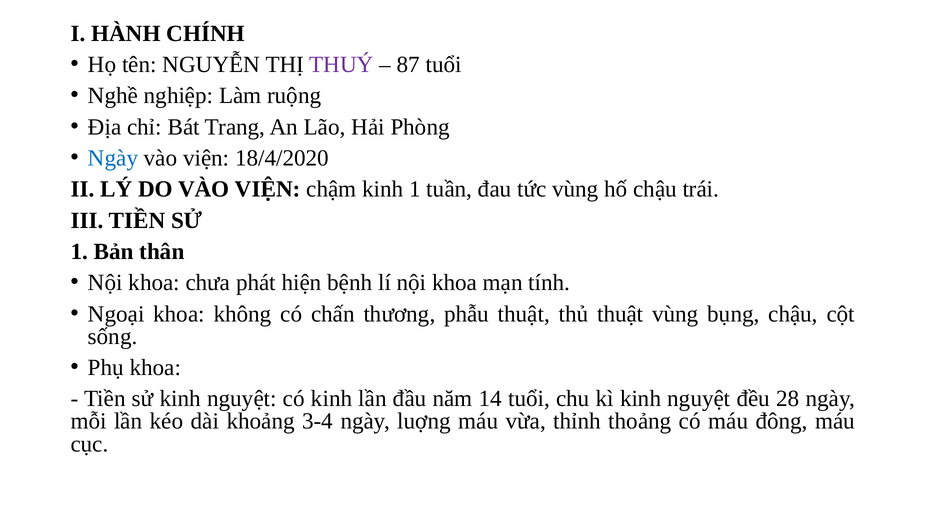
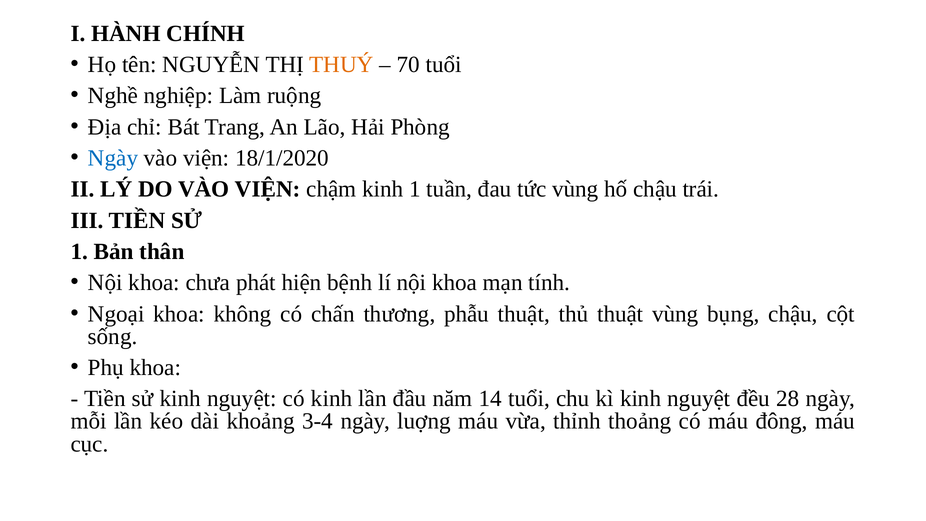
THUÝ colour: purple -> orange
87: 87 -> 70
18/4/2020: 18/4/2020 -> 18/1/2020
